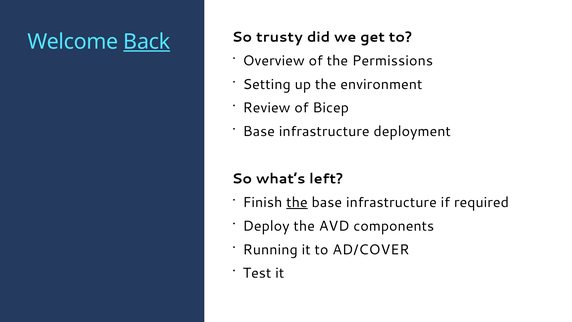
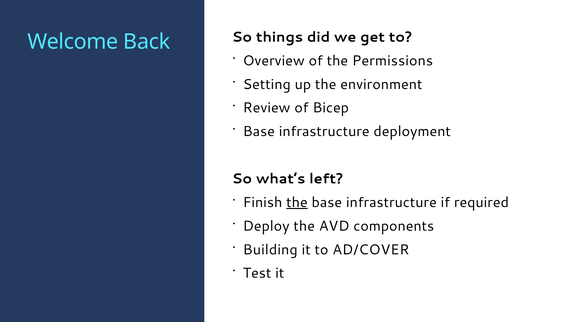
Back underline: present -> none
trusty: trusty -> things
Running: Running -> Building
